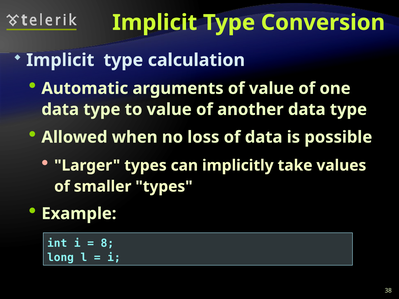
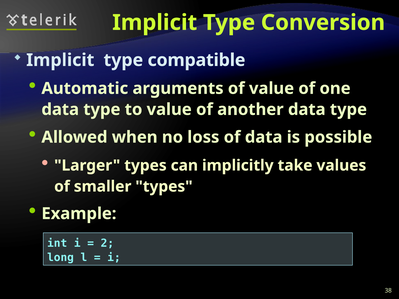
calculation: calculation -> compatible
8: 8 -> 2
